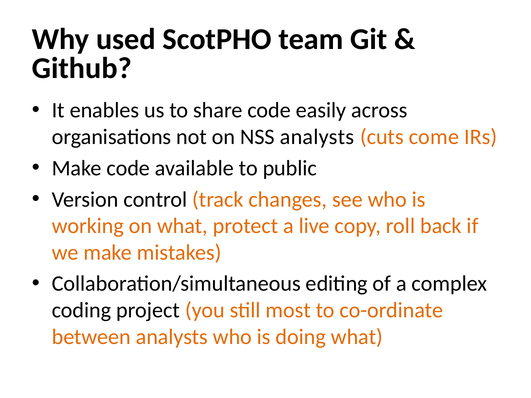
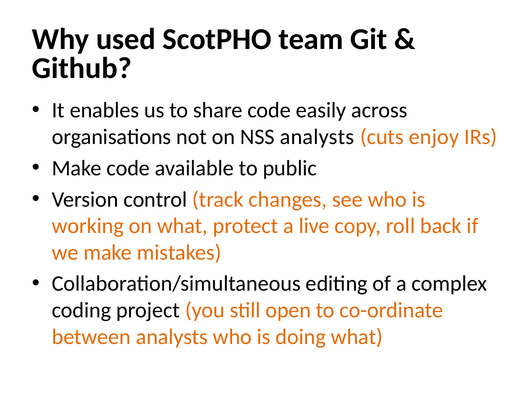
come: come -> enjoy
most: most -> open
